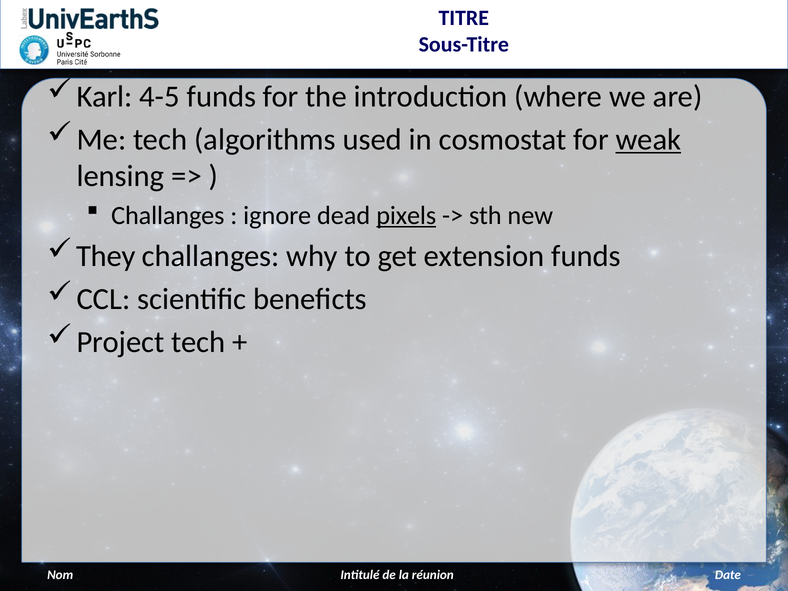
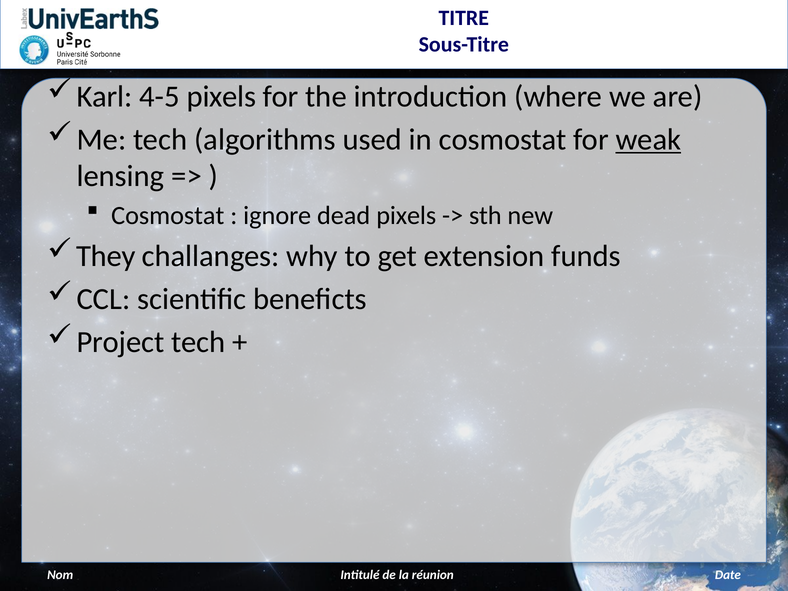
4-5 funds: funds -> pixels
Challanges at (168, 215): Challanges -> Cosmostat
pixels at (406, 215) underline: present -> none
